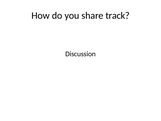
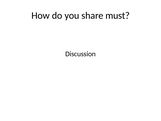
track: track -> must
